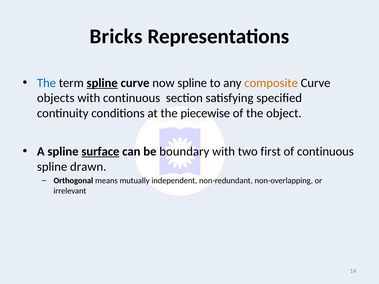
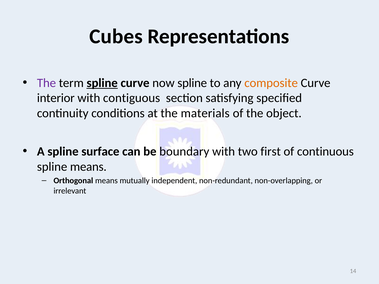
Bricks: Bricks -> Cubes
The at (46, 83) colour: blue -> purple
objects: objects -> interior
with continuous: continuous -> contiguous
piecewise: piecewise -> materials
surface underline: present -> none
spline drawn: drawn -> means
